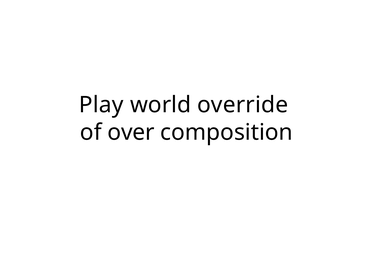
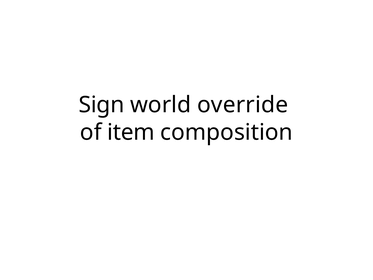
Play: Play -> Sign
over: over -> item
